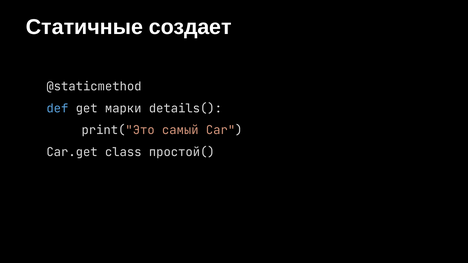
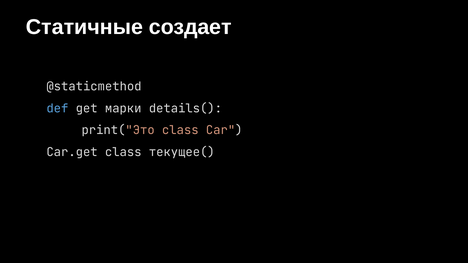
самый: самый -> class
Car.get_class_простой(: Car.get_class_простой( -> Car.get_class_текущее(
